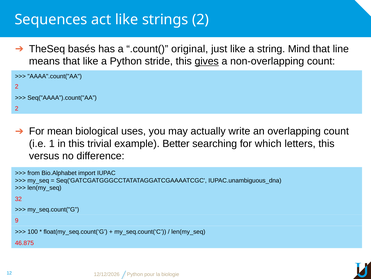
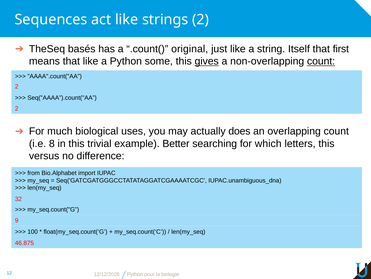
Mind: Mind -> Itself
line: line -> first
stride: stride -> some
count at (321, 61) underline: none -> present
mean: mean -> much
write: write -> does
1: 1 -> 8
